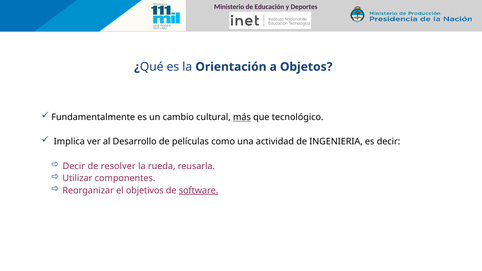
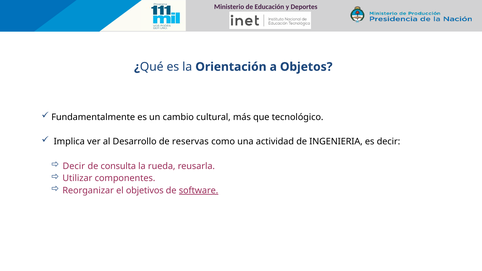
más underline: present -> none
películas: películas -> reservas
resolver: resolver -> consulta
